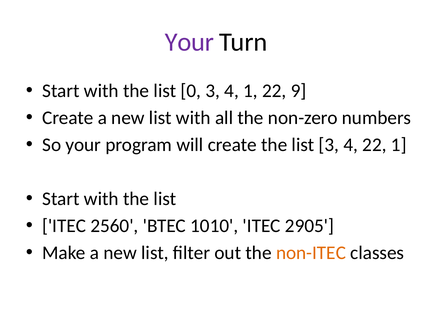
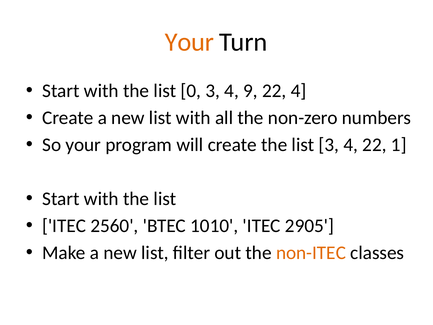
Your at (189, 42) colour: purple -> orange
4 1: 1 -> 9
22 9: 9 -> 4
